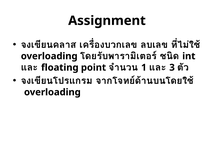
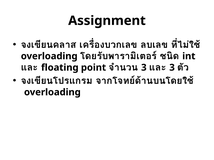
1 at (144, 68): 1 -> 3
